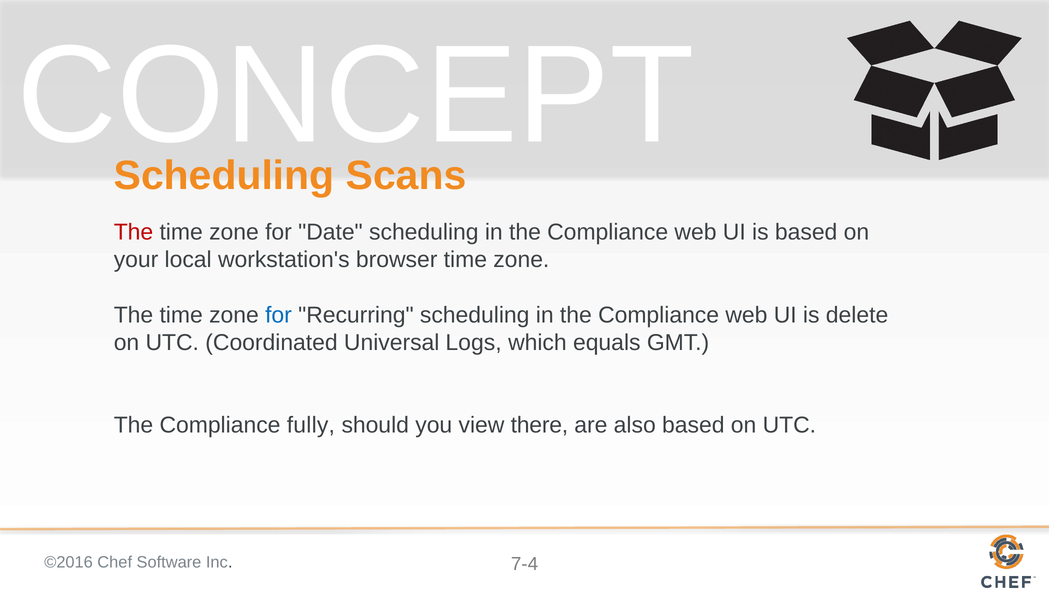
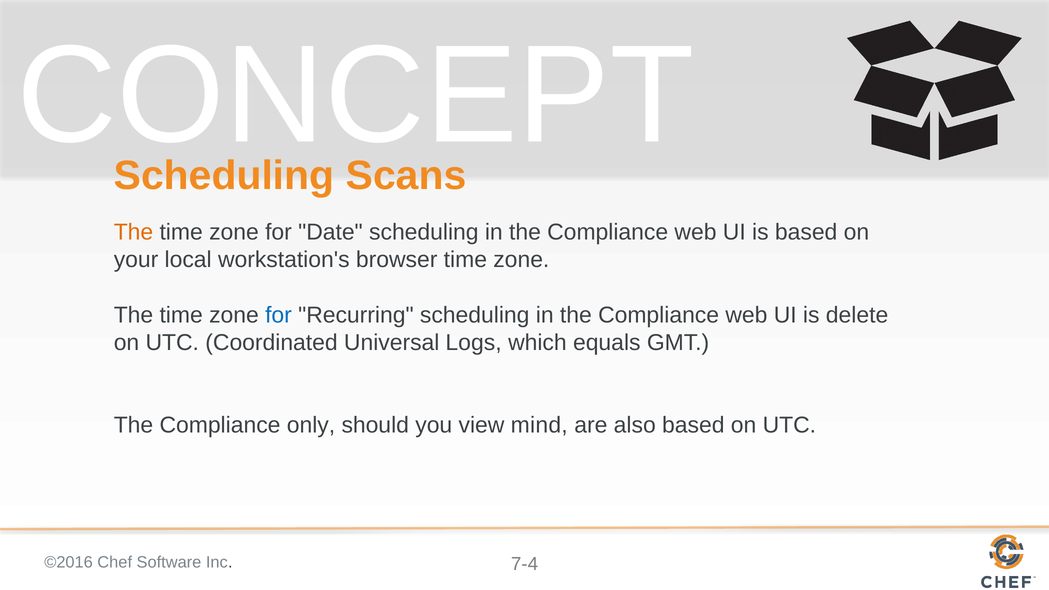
The at (133, 232) colour: red -> orange
fully: fully -> only
there: there -> mind
